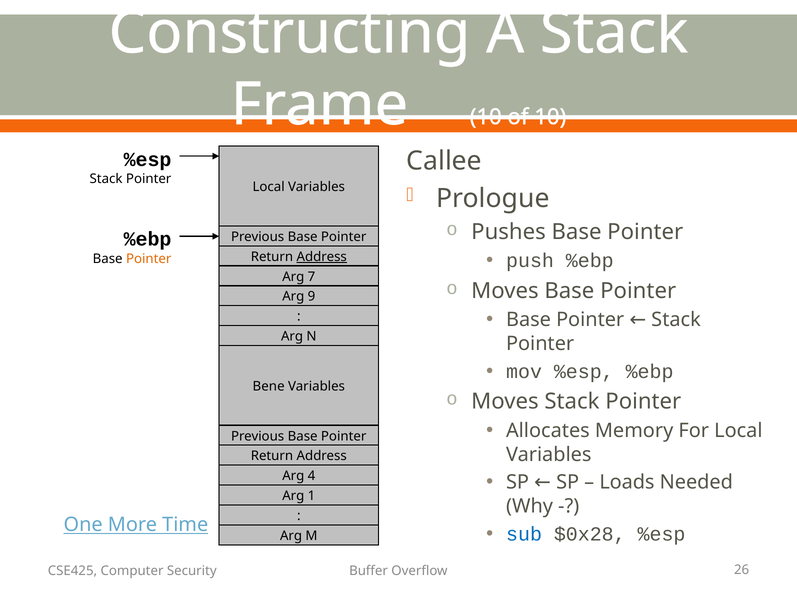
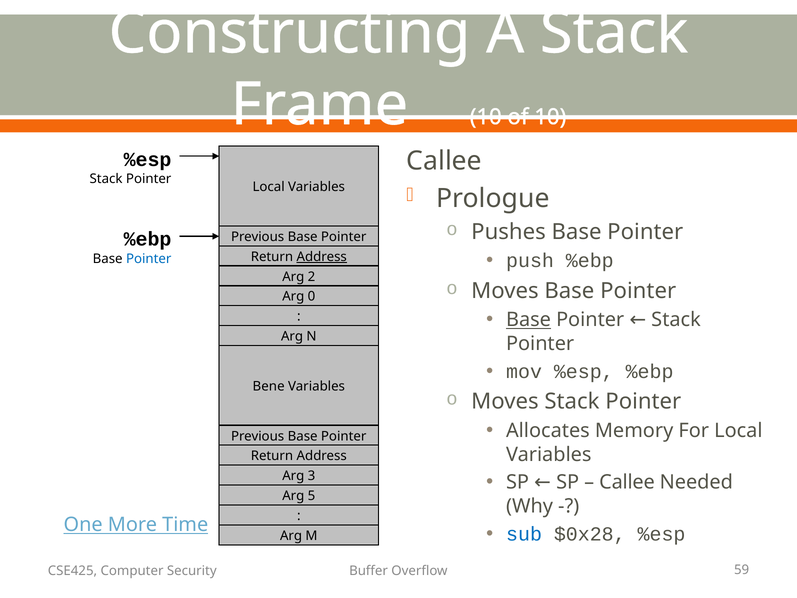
Pointer at (149, 259) colour: orange -> blue
7: 7 -> 2
9: 9 -> 0
Base at (529, 320) underline: none -> present
Loads at (627, 482): Loads -> Callee
4: 4 -> 3
1: 1 -> 5
26: 26 -> 59
